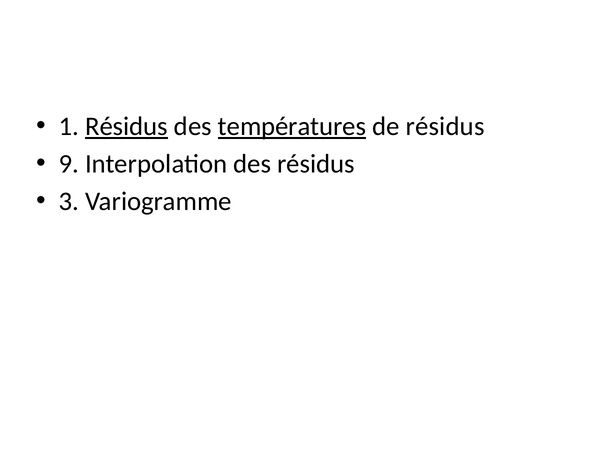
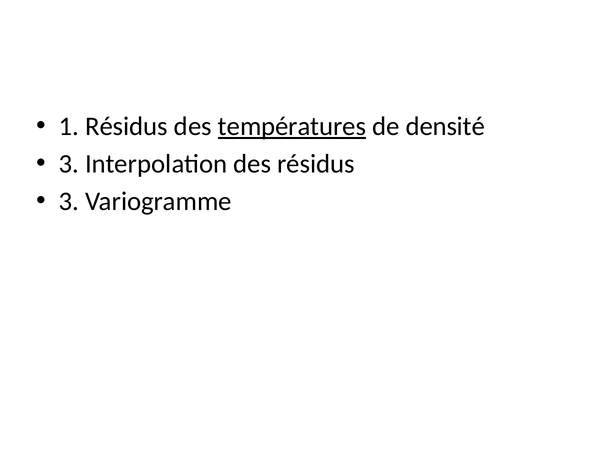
Résidus at (127, 126) underline: present -> none
de résidus: résidus -> densité
9 at (69, 164): 9 -> 3
